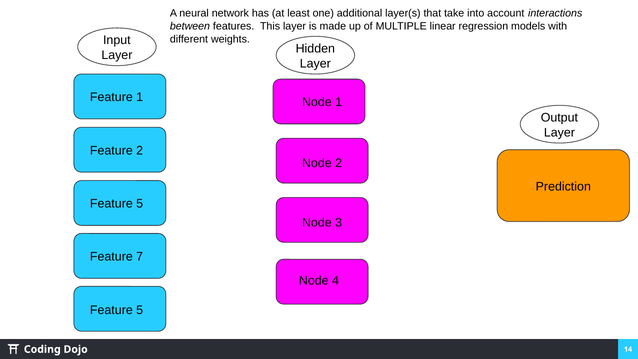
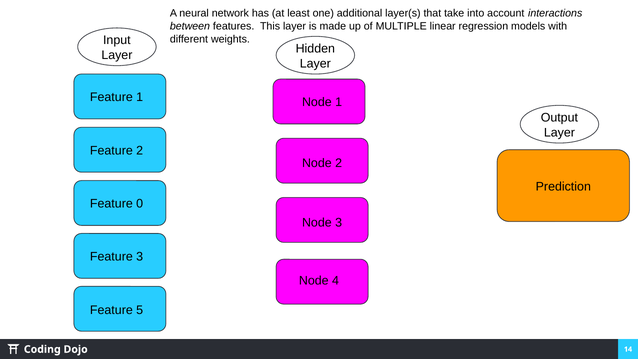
5 at (140, 203): 5 -> 0
Feature 7: 7 -> 3
